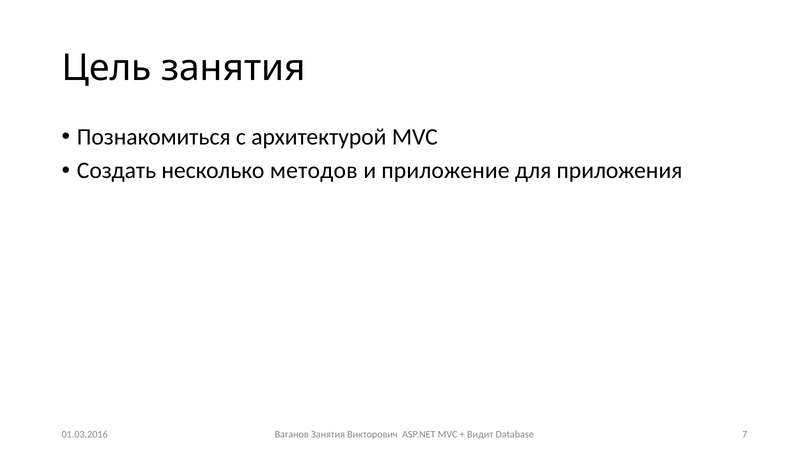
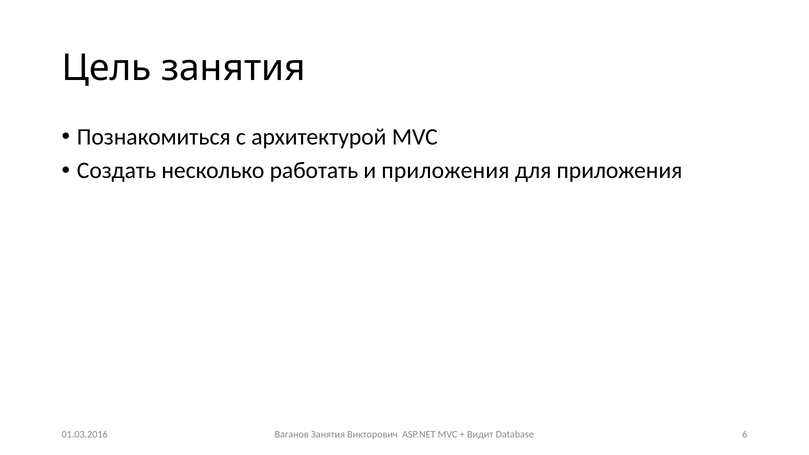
методов: методов -> работать
и приложение: приложение -> приложения
7: 7 -> 6
